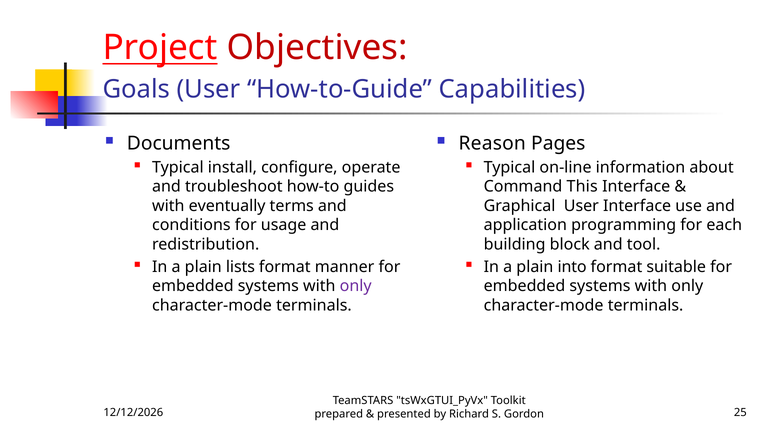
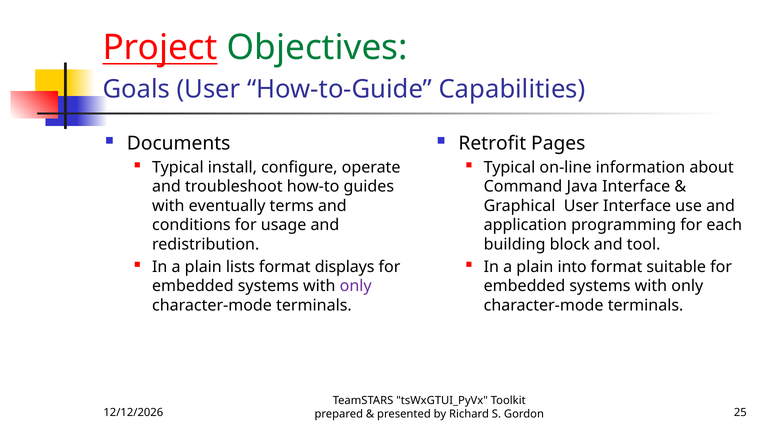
Objectives colour: red -> green
Reason: Reason -> Retrofit
This: This -> Java
manner: manner -> displays
